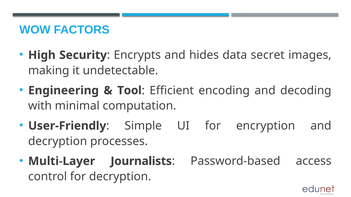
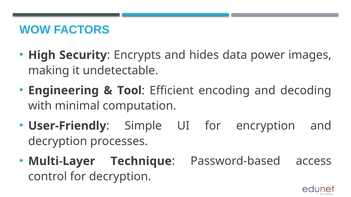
secret: secret -> power
Journalists: Journalists -> Technique
